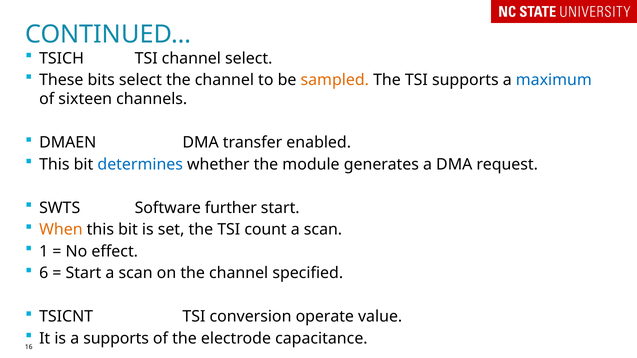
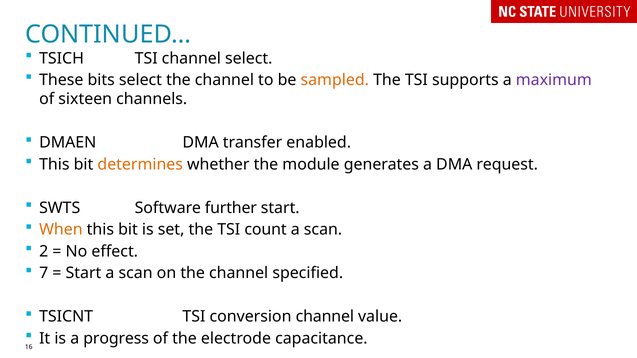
maximum colour: blue -> purple
determines colour: blue -> orange
1: 1 -> 2
6: 6 -> 7
conversion operate: operate -> channel
a supports: supports -> progress
